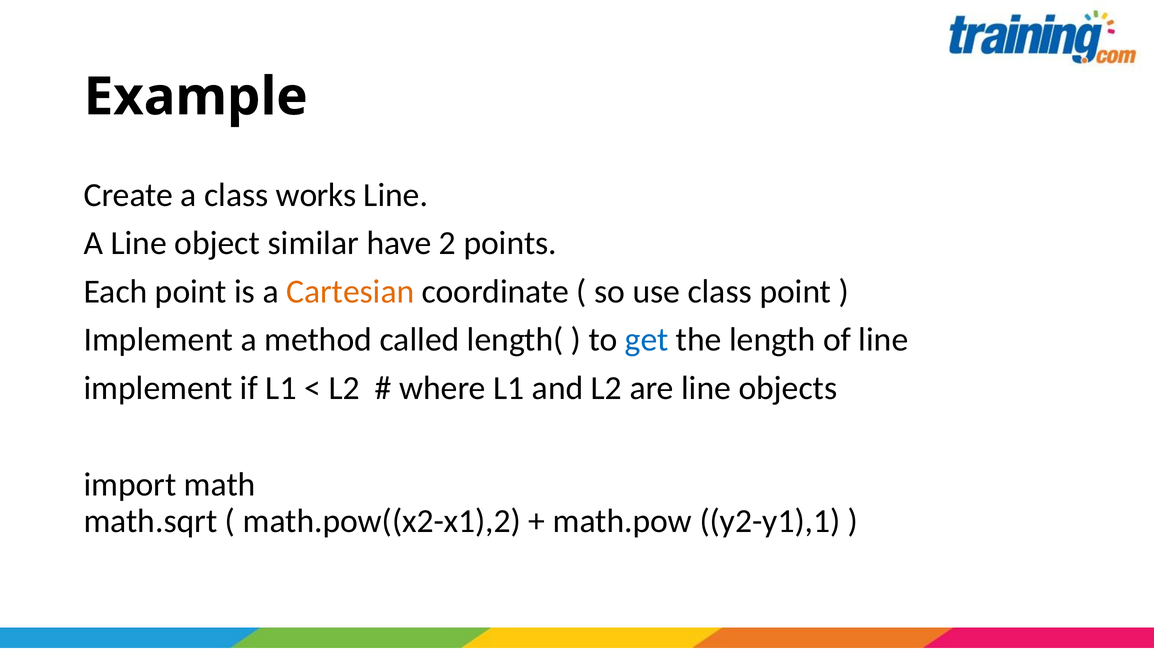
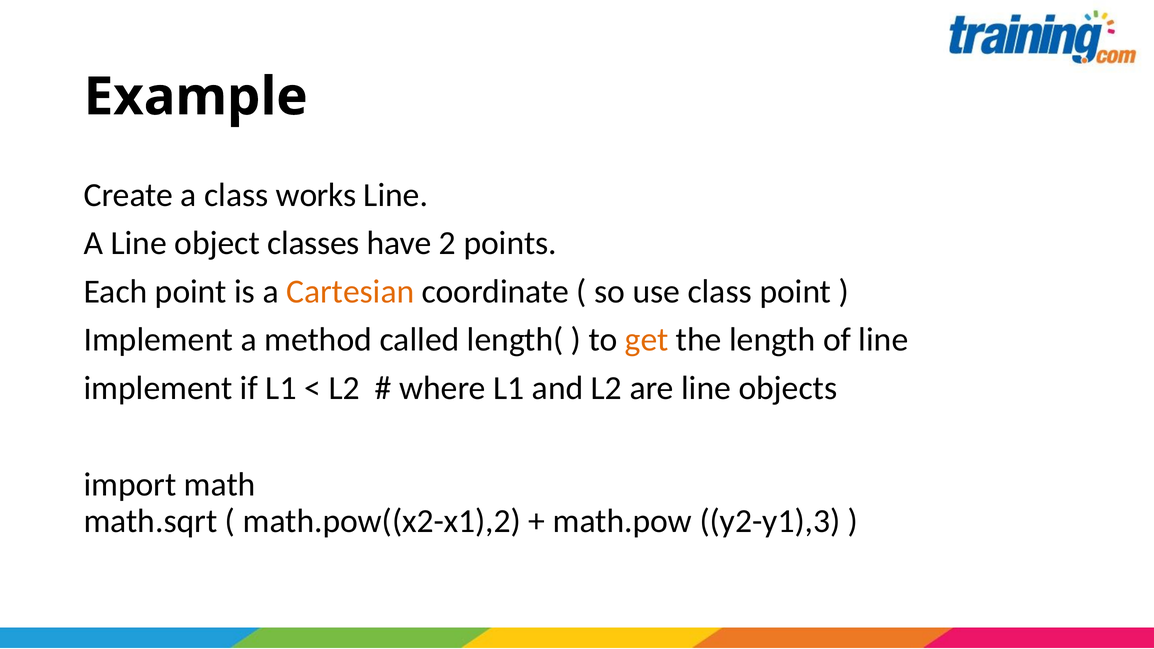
similar: similar -> classes
get colour: blue -> orange
y2-y1),1: y2-y1),1 -> y2-y1),3
